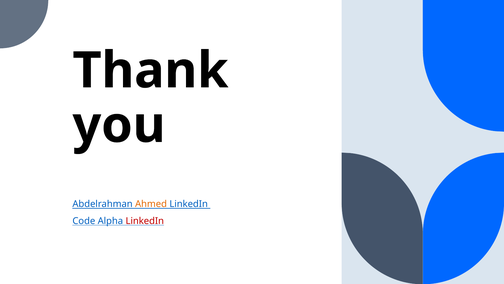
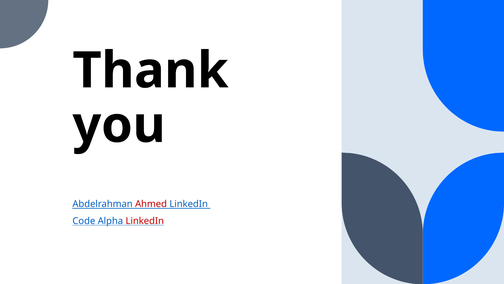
Ahmed colour: orange -> red
